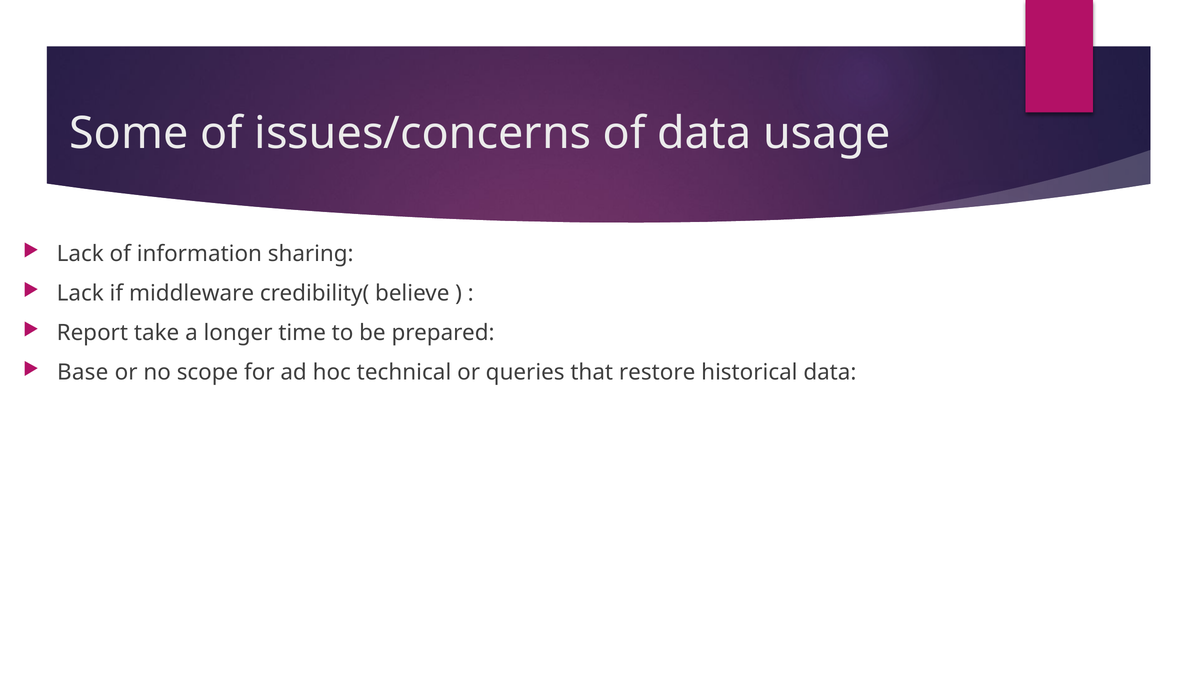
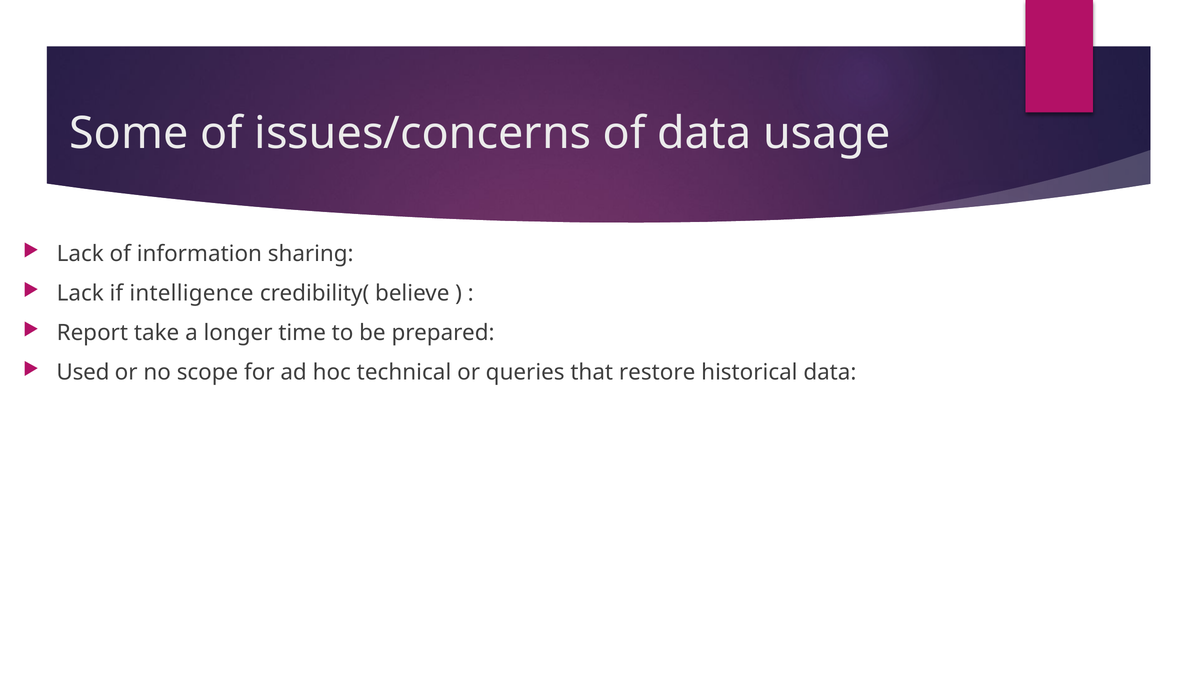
middleware: middleware -> intelligence
Base: Base -> Used
